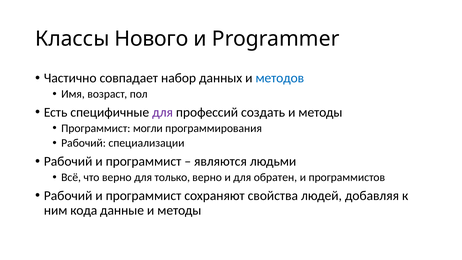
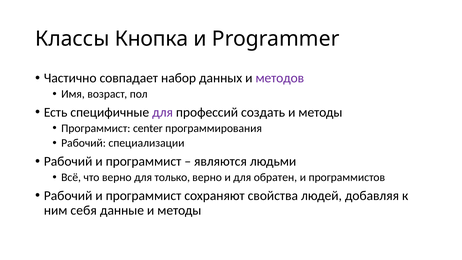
Нового: Нового -> Кнопка
методов colour: blue -> purple
могли: могли -> center
кода: кода -> себя
